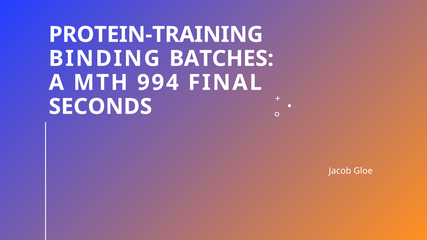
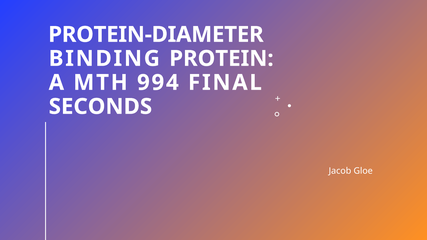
PROTEIN-TRAINING: PROTEIN-TRAINING -> PROTEIN-DIAMETER
BATCHES: BATCHES -> PROTEIN
